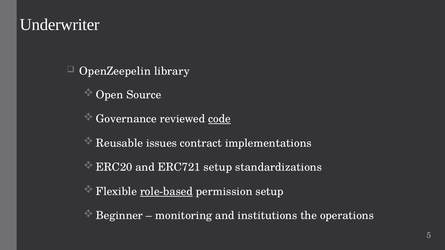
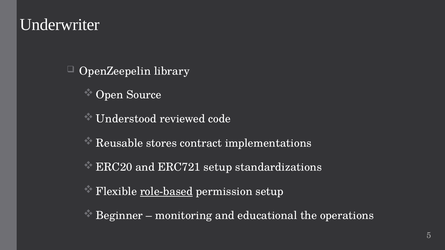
Governance: Governance -> Understood
code underline: present -> none
issues: issues -> stores
institutions: institutions -> educational
